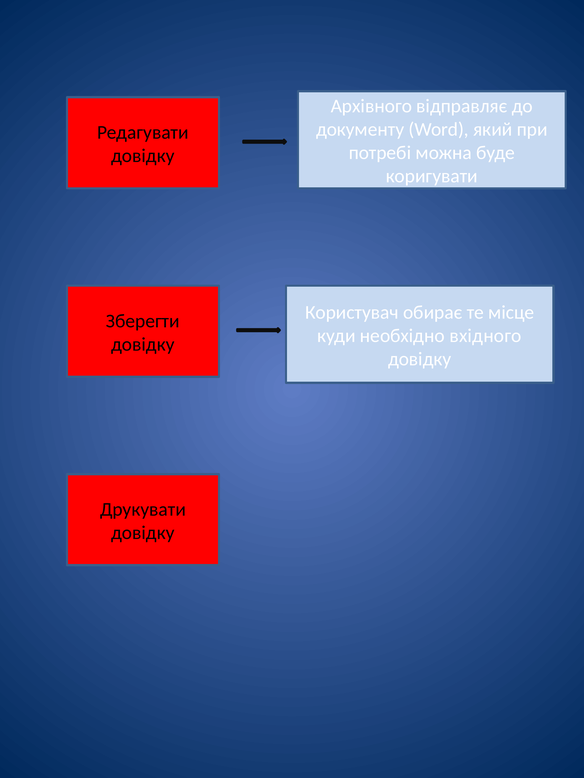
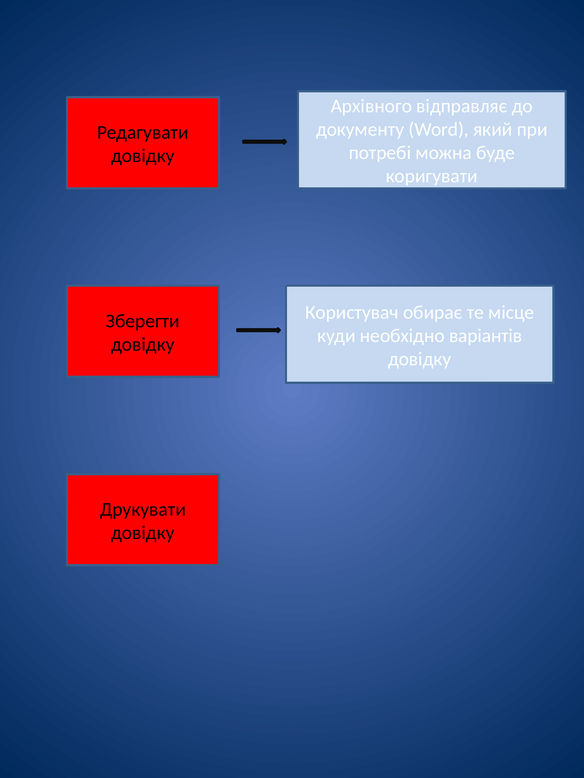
вхідного: вхідного -> варіантів
